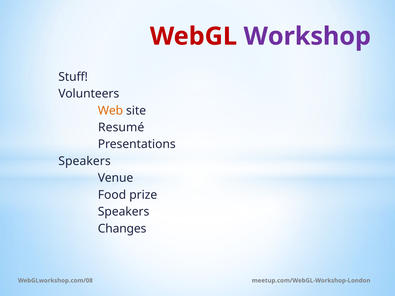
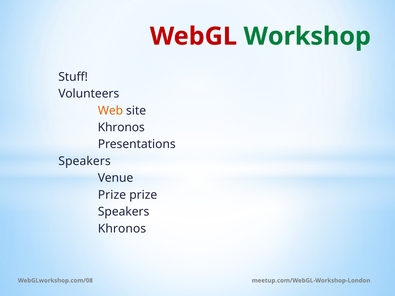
Workshop colour: purple -> green
Resumé at (121, 128): Resumé -> Khronos
Food at (112, 195): Food -> Prize
Changes at (122, 229): Changes -> Khronos
